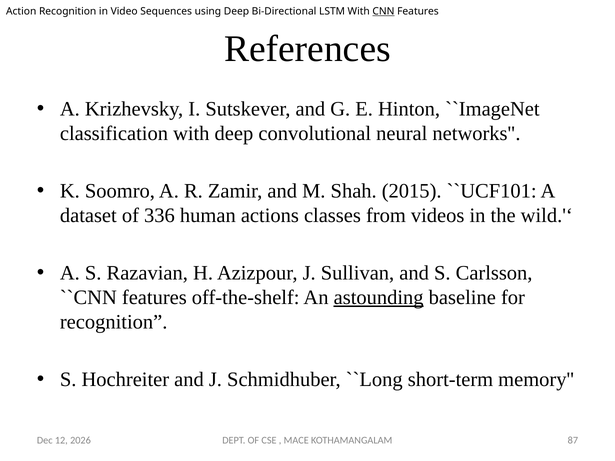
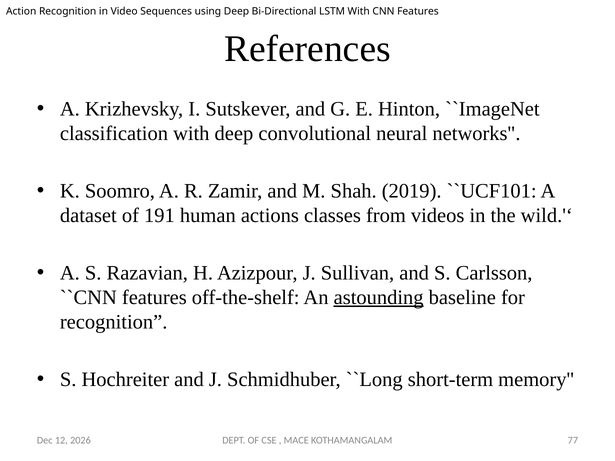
CNN underline: present -> none
2015: 2015 -> 2019
336: 336 -> 191
87: 87 -> 77
